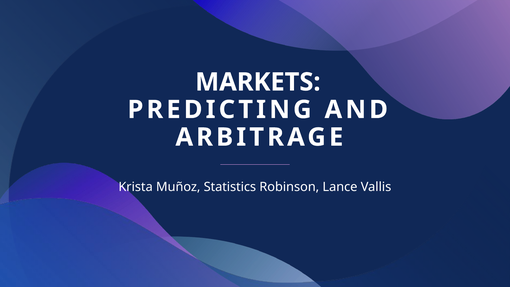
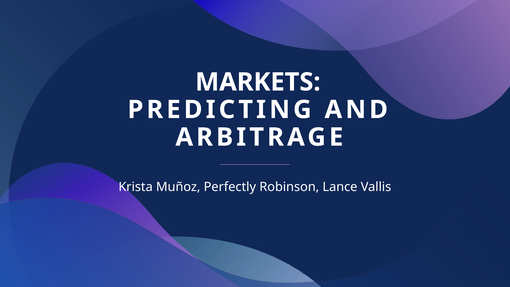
Statistics: Statistics -> Perfectly
